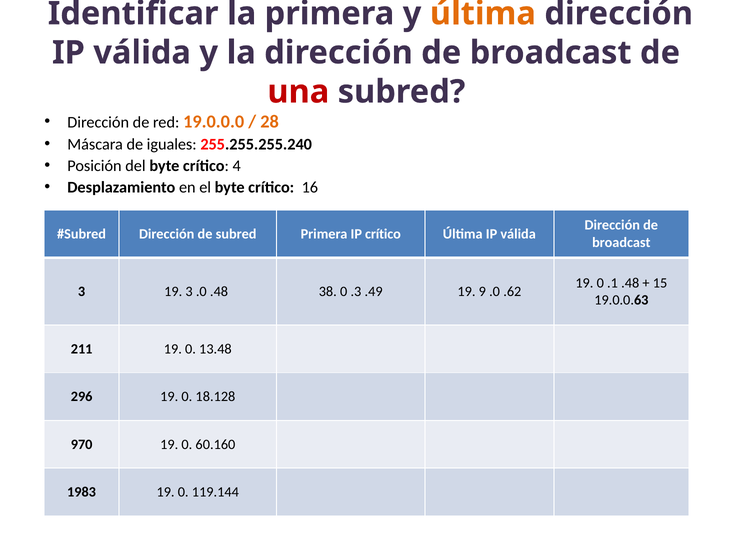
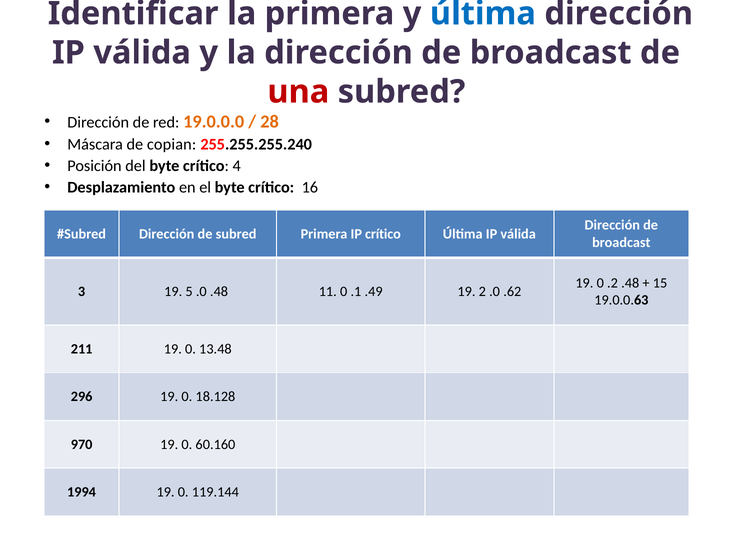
última at (483, 14) colour: orange -> blue
iguales: iguales -> copian
.1: .1 -> .2
19 3: 3 -> 5
38: 38 -> 11
.3: .3 -> .1
9: 9 -> 2
1983: 1983 -> 1994
